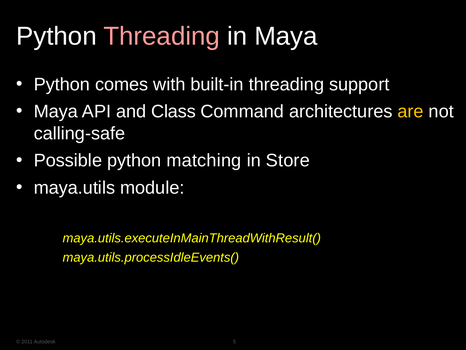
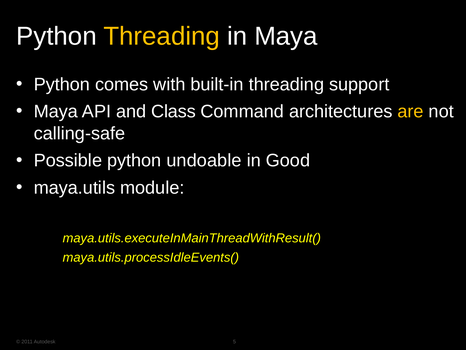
Threading at (162, 36) colour: pink -> yellow
matching: matching -> undoable
Store: Store -> Good
